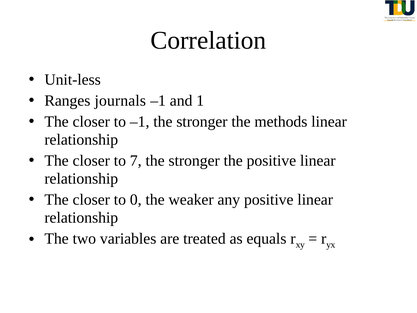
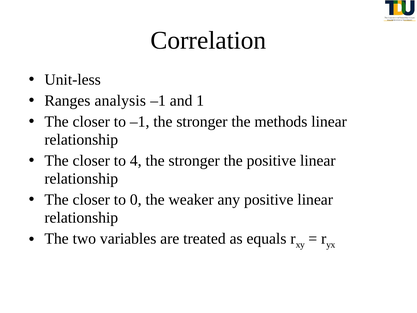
journals: journals -> analysis
7: 7 -> 4
